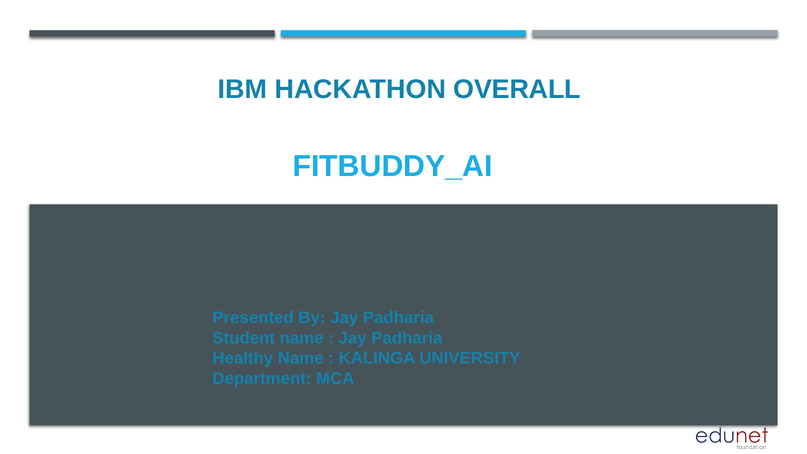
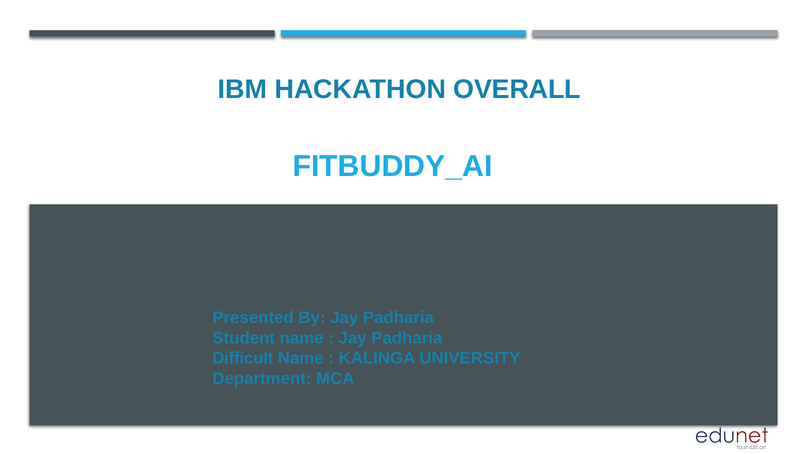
Healthy: Healthy -> Difficult
